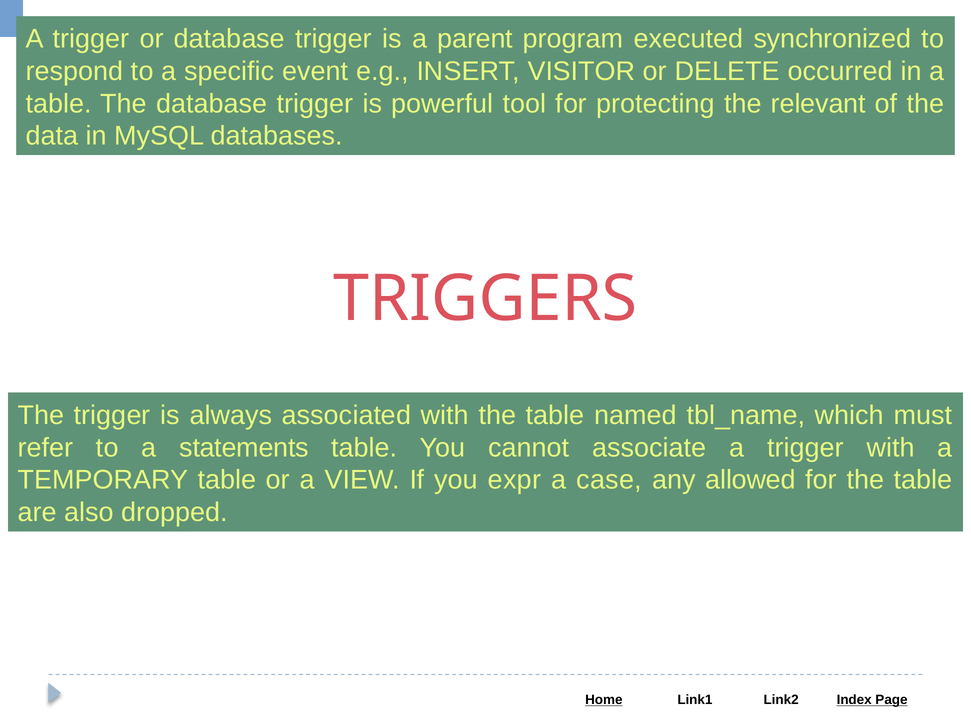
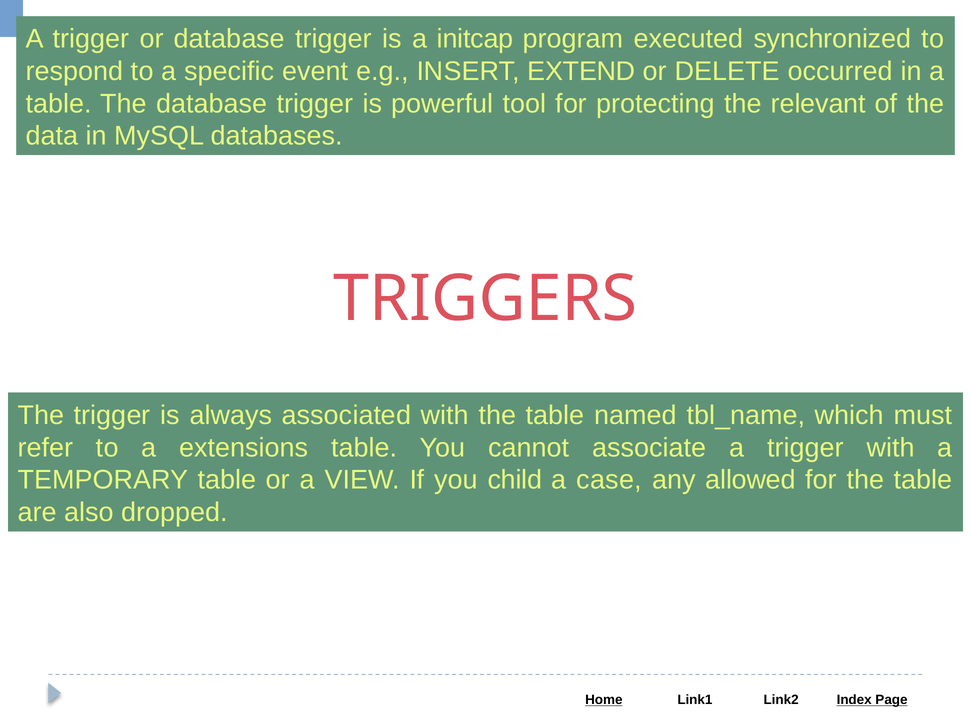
parent: parent -> initcap
VISITOR: VISITOR -> EXTEND
statements: statements -> extensions
expr: expr -> child
